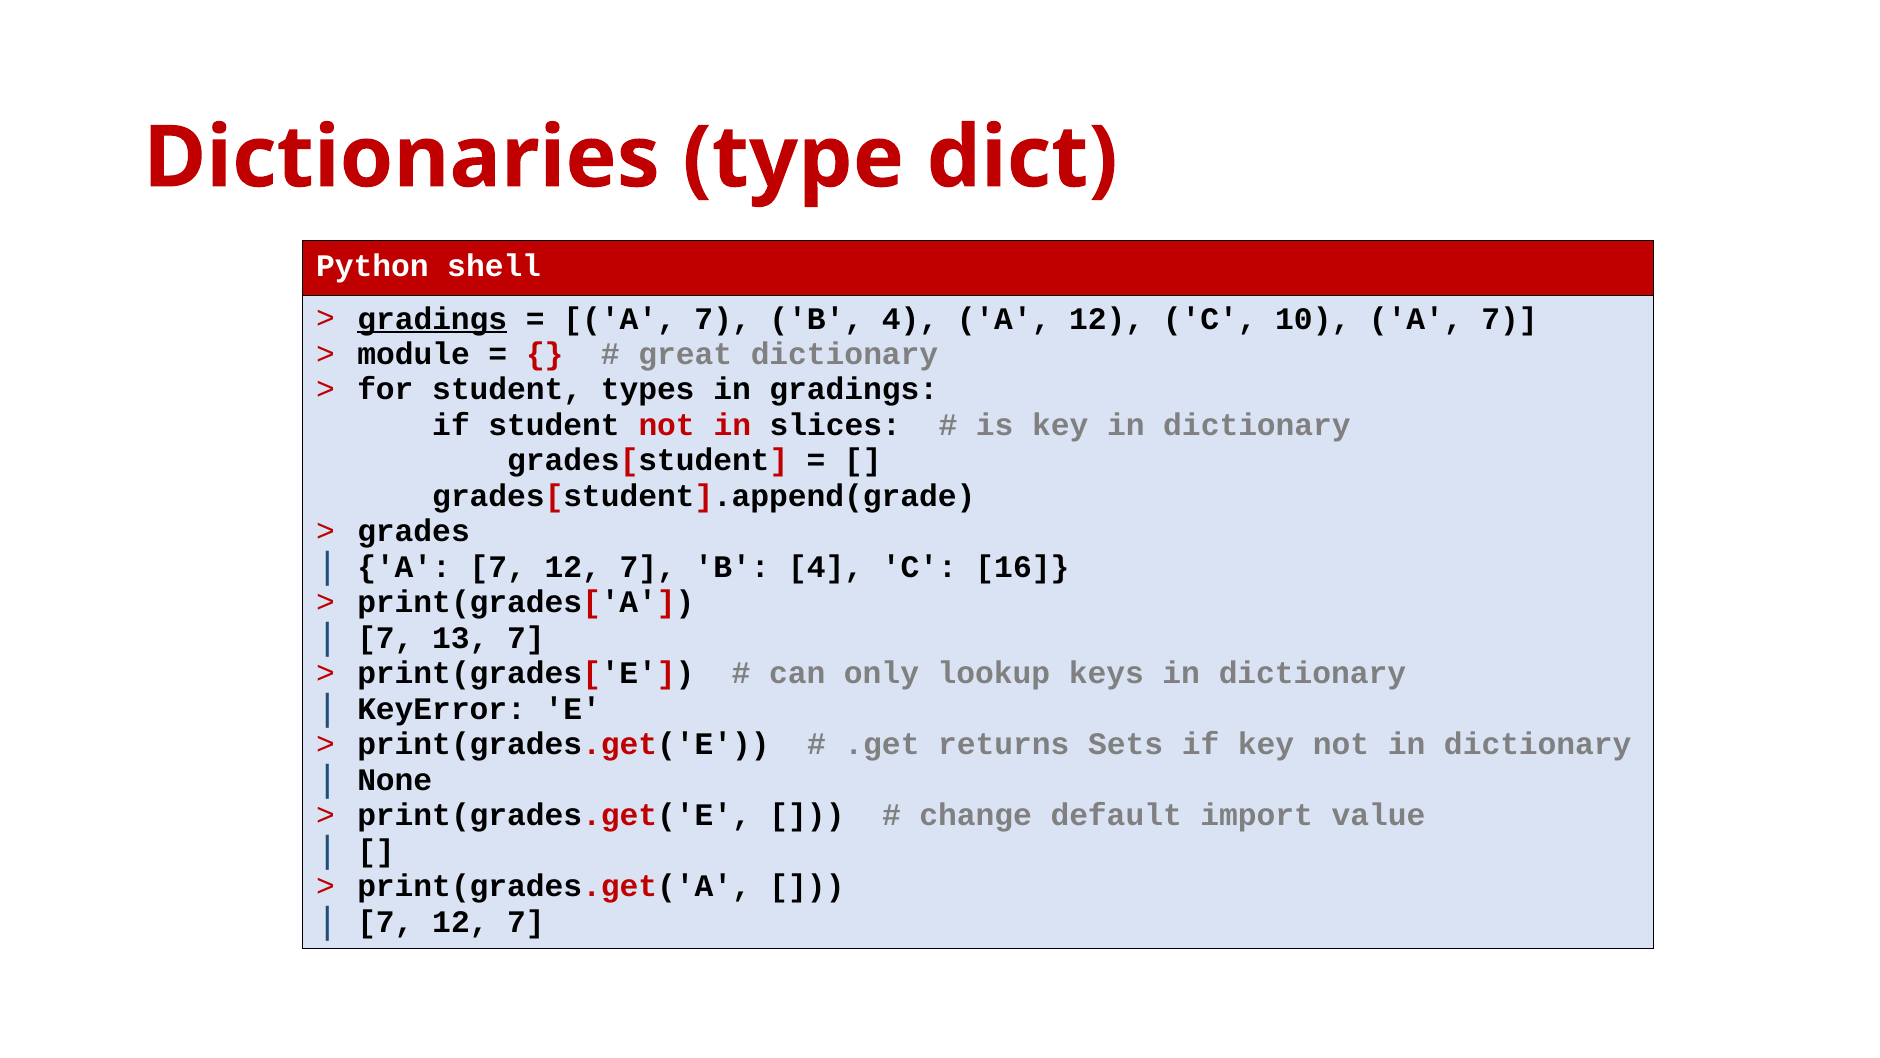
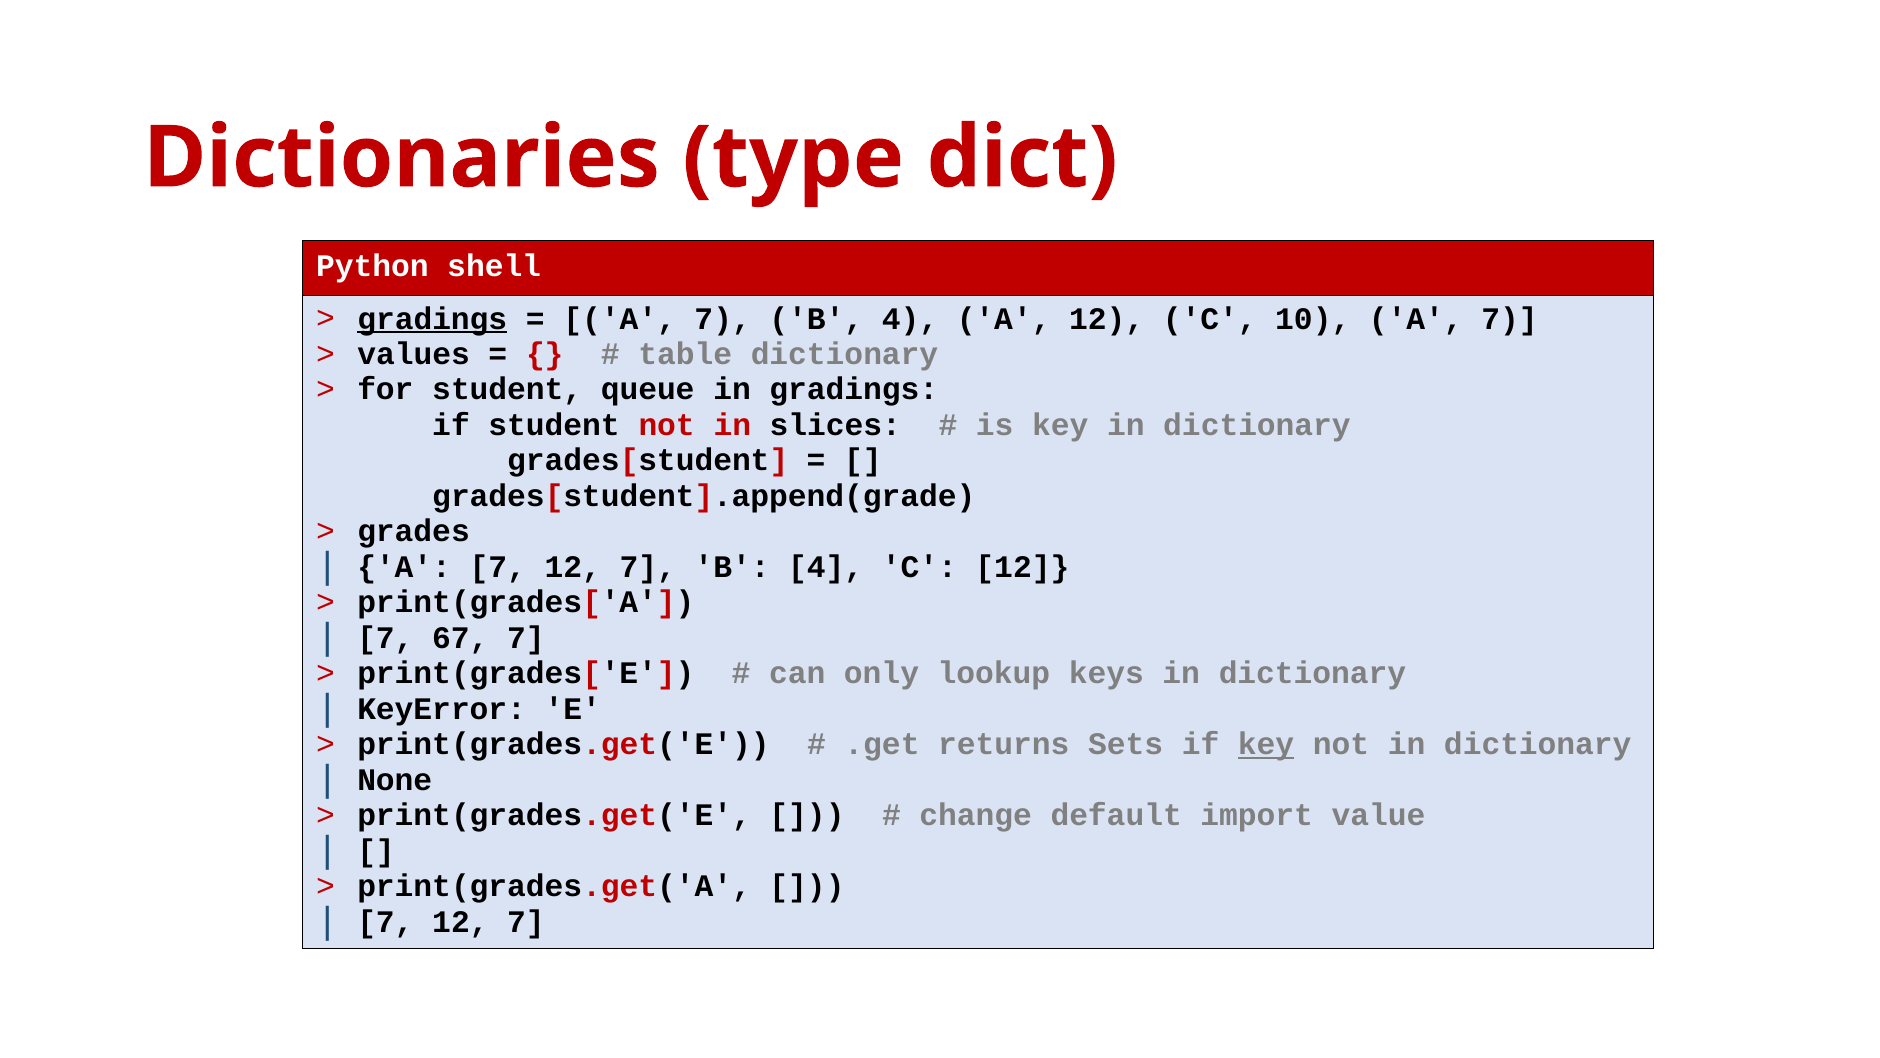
module: module -> values
great: great -> table
types: types -> queue
C 16: 16 -> 12
13: 13 -> 67
key at (1266, 744) underline: none -> present
